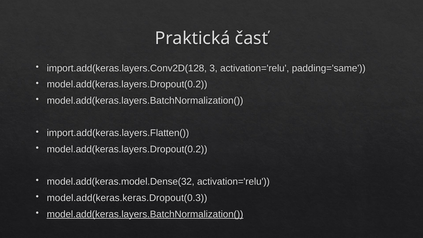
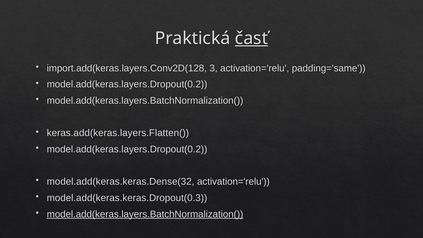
časť underline: none -> present
import.add(keras.layers.Flatten(: import.add(keras.layers.Flatten( -> keras.add(keras.layers.Flatten(
model.add(keras.model.Dense(32: model.add(keras.model.Dense(32 -> model.add(keras.keras.Dense(32
